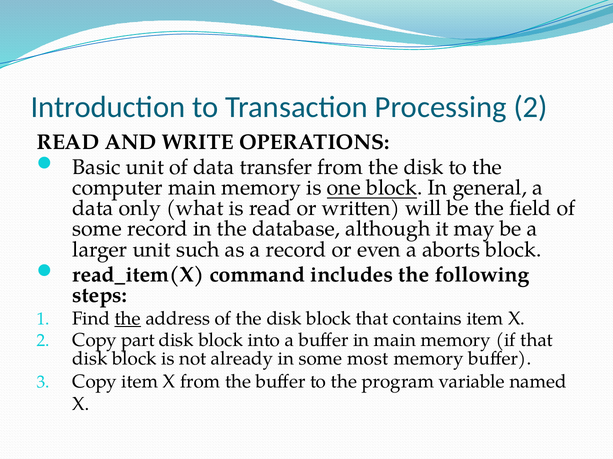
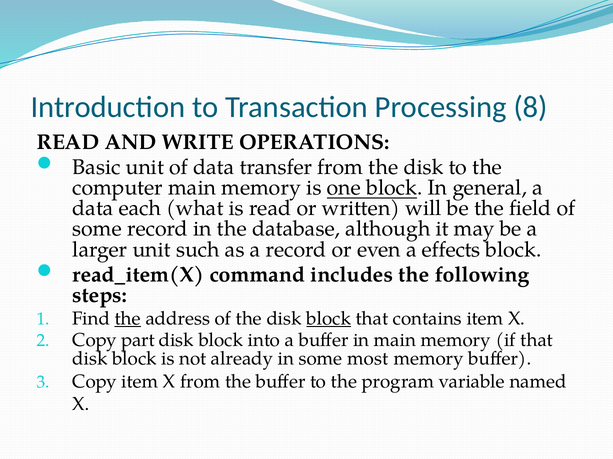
Processing 2: 2 -> 8
only: only -> each
aborts: aborts -> effects
block at (329, 319) underline: none -> present
